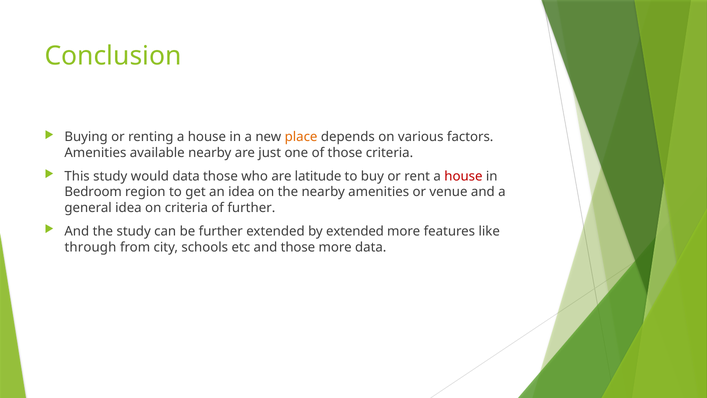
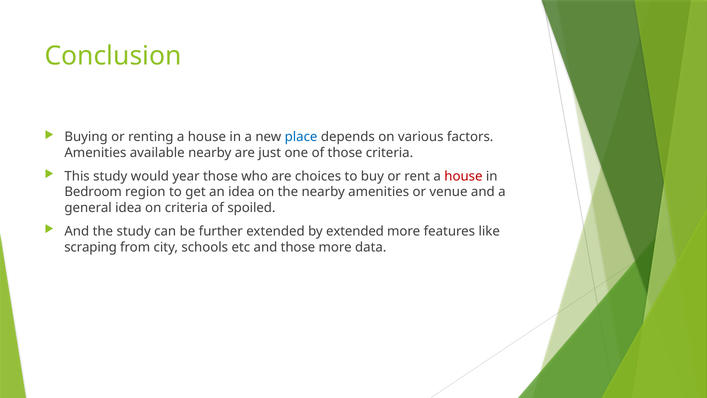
place colour: orange -> blue
would data: data -> year
latitude: latitude -> choices
of further: further -> spoiled
through: through -> scraping
